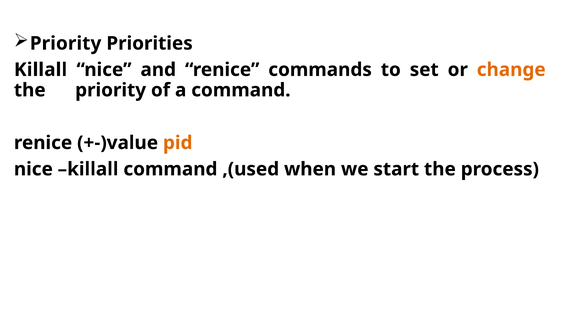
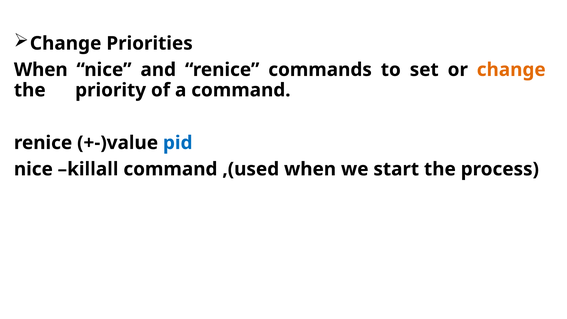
Priority at (66, 43): Priority -> Change
Killall at (41, 70): Killall -> When
pid colour: orange -> blue
